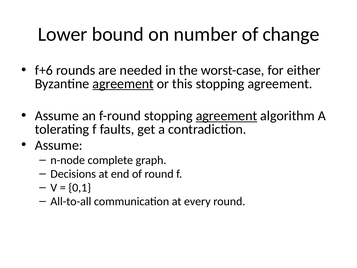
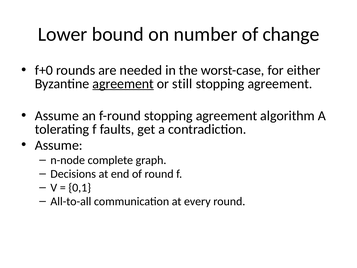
f+6: f+6 -> f+0
this: this -> still
agreement at (226, 116) underline: present -> none
